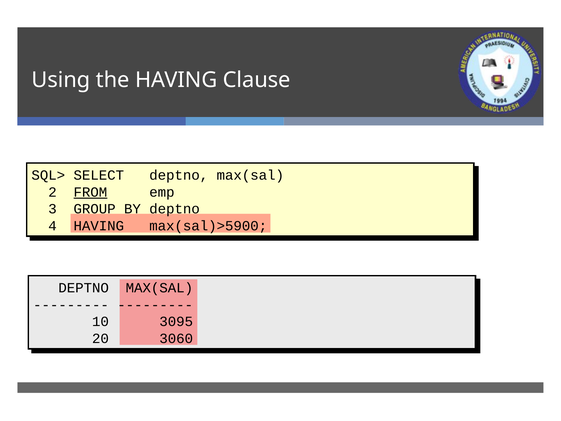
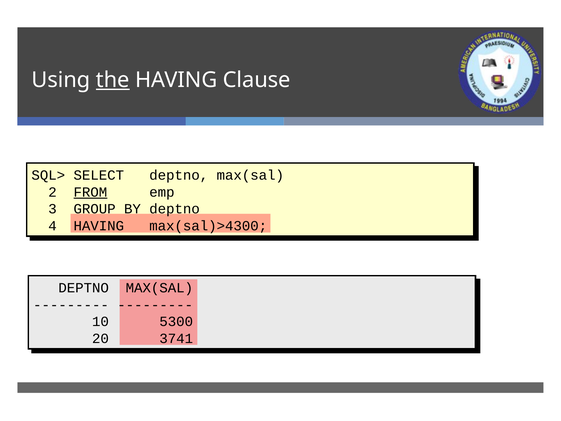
the underline: none -> present
max(sal)>5900: max(sal)>5900 -> max(sal)>4300
3095: 3095 -> 5300
3060: 3060 -> 3741
